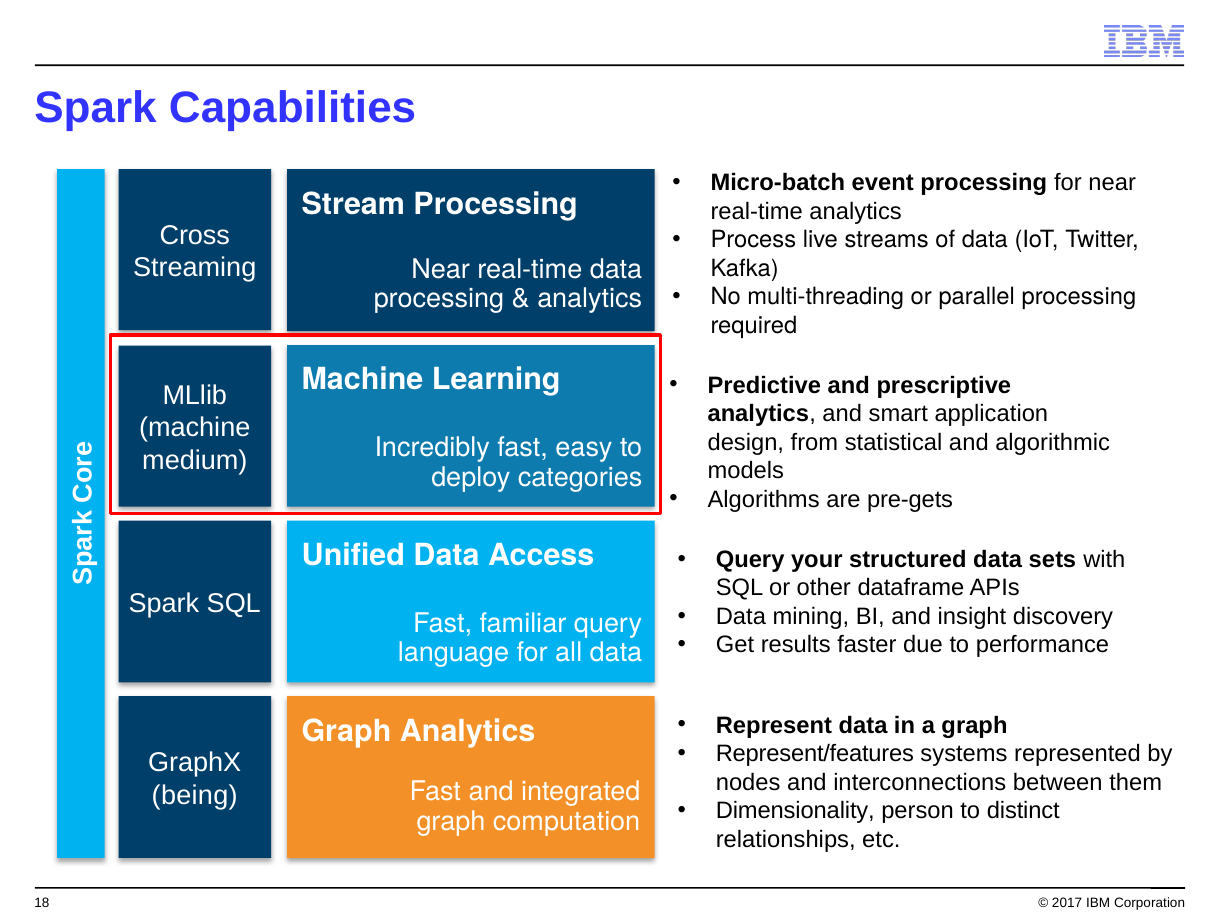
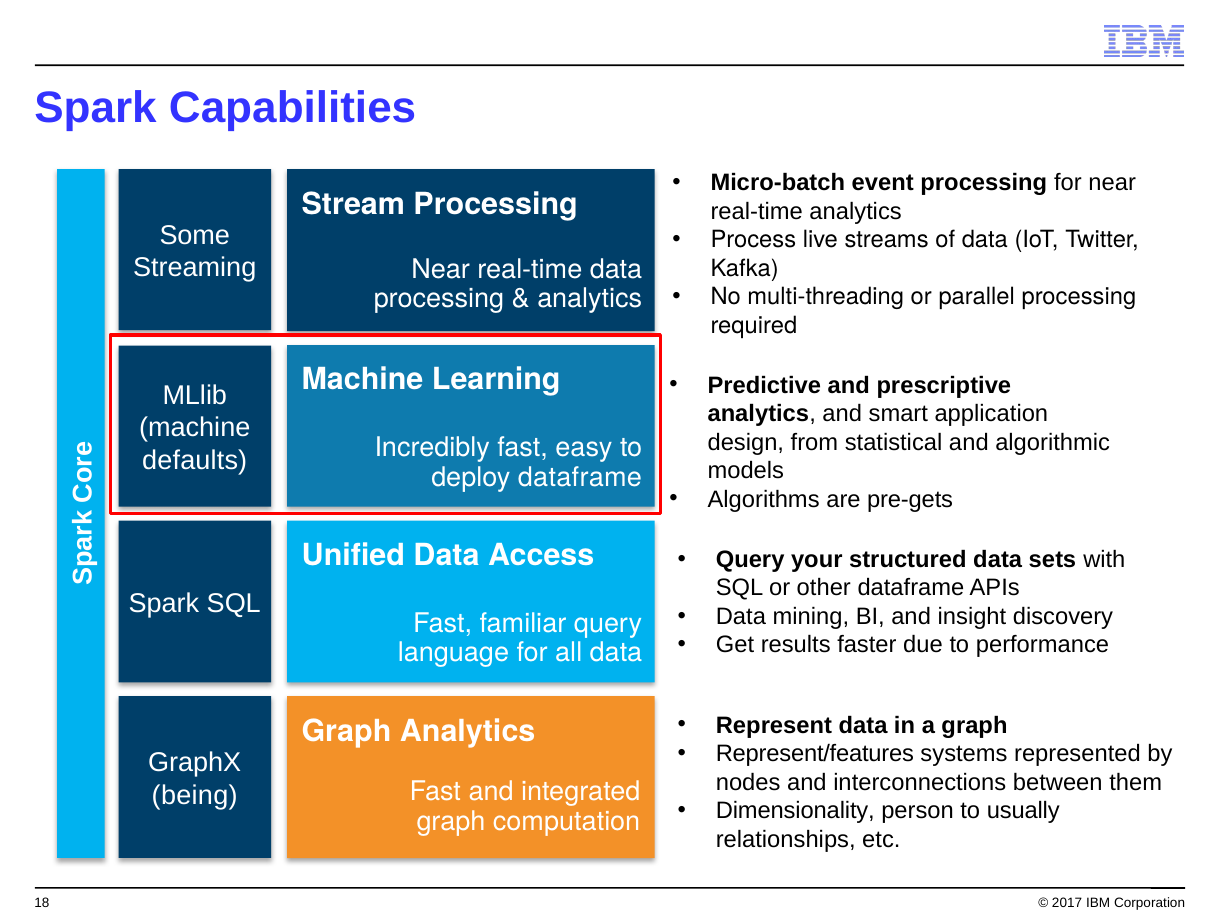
Cross: Cross -> Some
medium: medium -> defaults
deploy categories: categories -> dataframe
distinct: distinct -> usually
